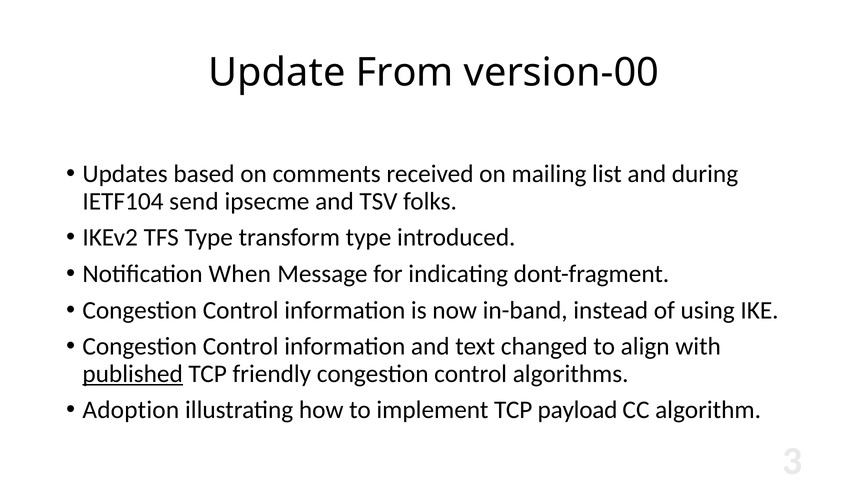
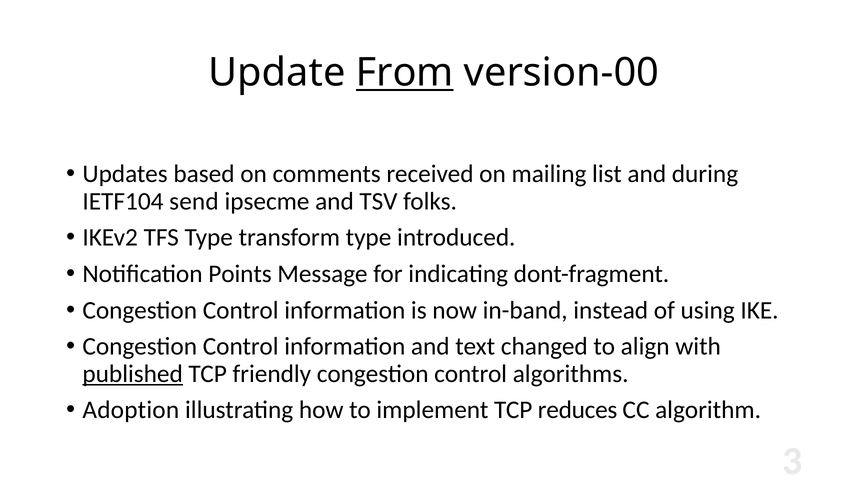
From underline: none -> present
When: When -> Points
payload: payload -> reduces
